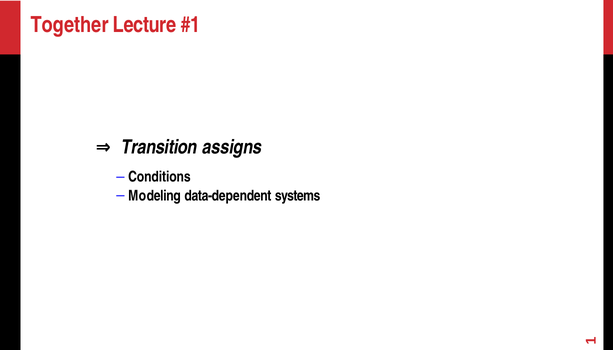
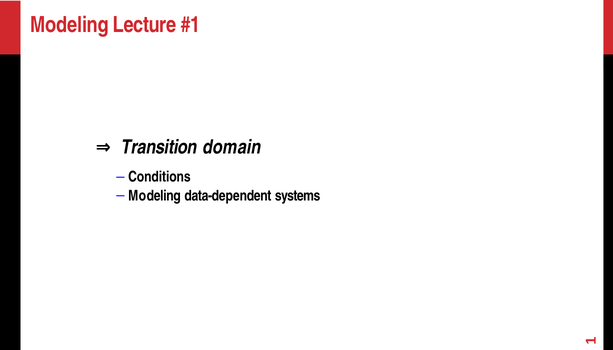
Together at (70, 25): Together -> Modeling
assigns: assigns -> domain
